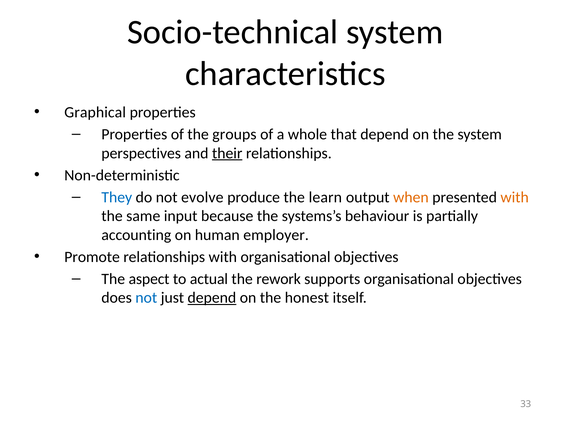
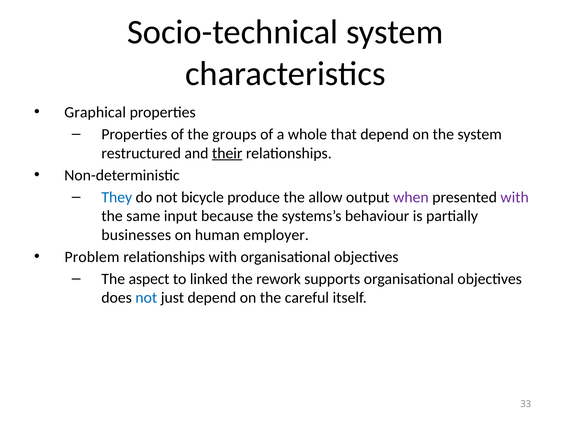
perspectives: perspectives -> restructured
evolve: evolve -> bicycle
learn: learn -> allow
when colour: orange -> purple
with at (515, 197) colour: orange -> purple
accounting: accounting -> businesses
Promote: Promote -> Problem
actual: actual -> linked
depend at (212, 298) underline: present -> none
honest: honest -> careful
